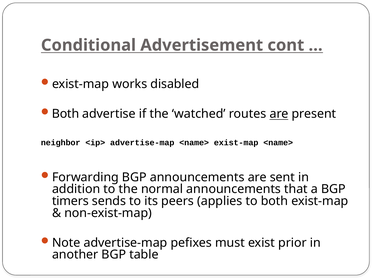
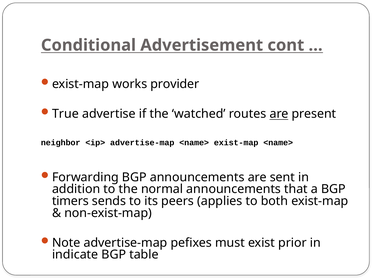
disabled: disabled -> provider
Both at (66, 114): Both -> True
another: another -> indicate
